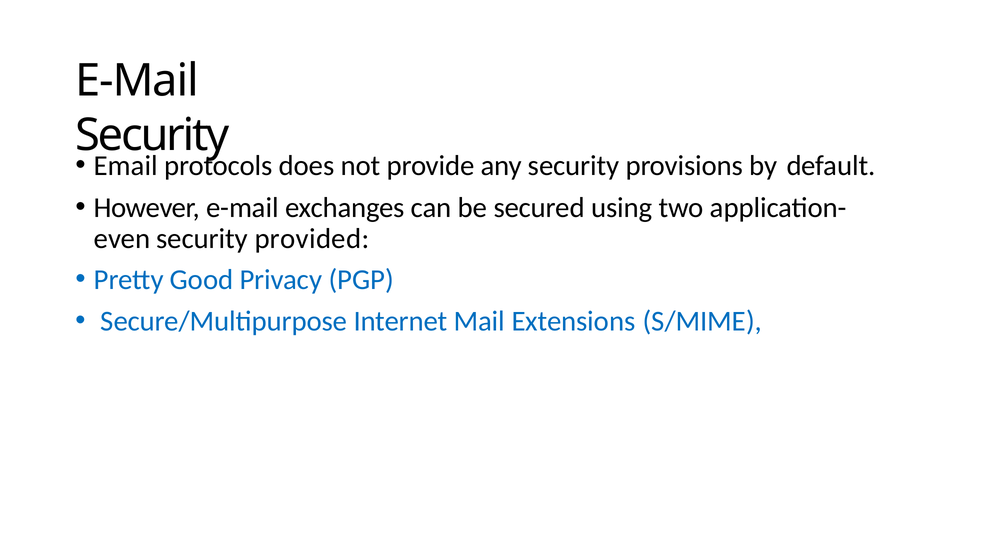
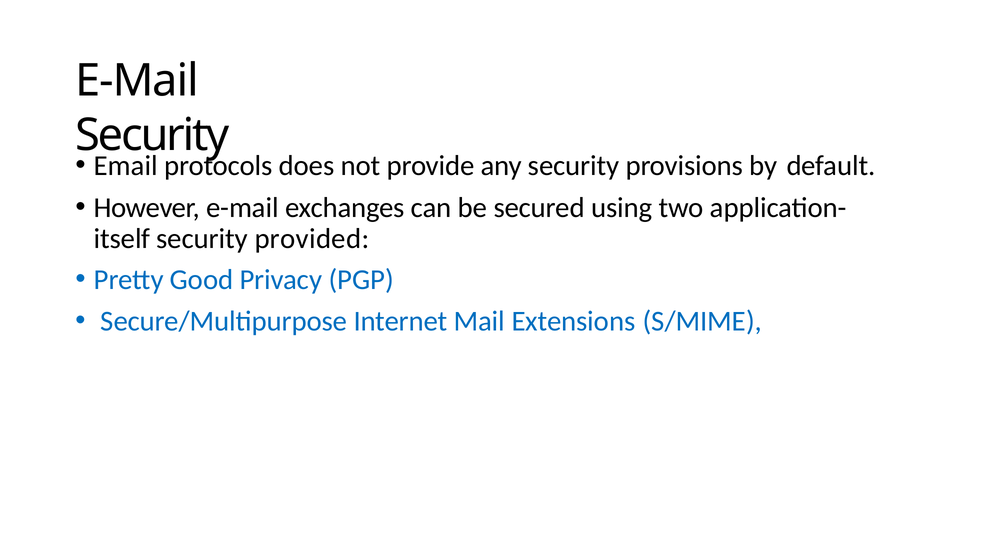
even: even -> itself
